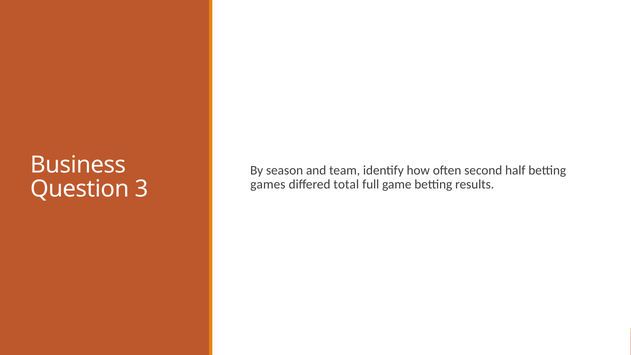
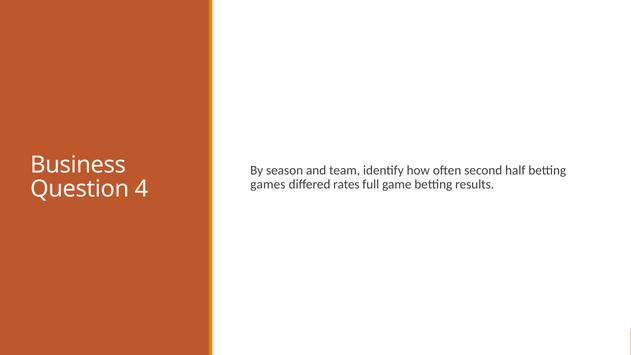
total: total -> rates
3: 3 -> 4
